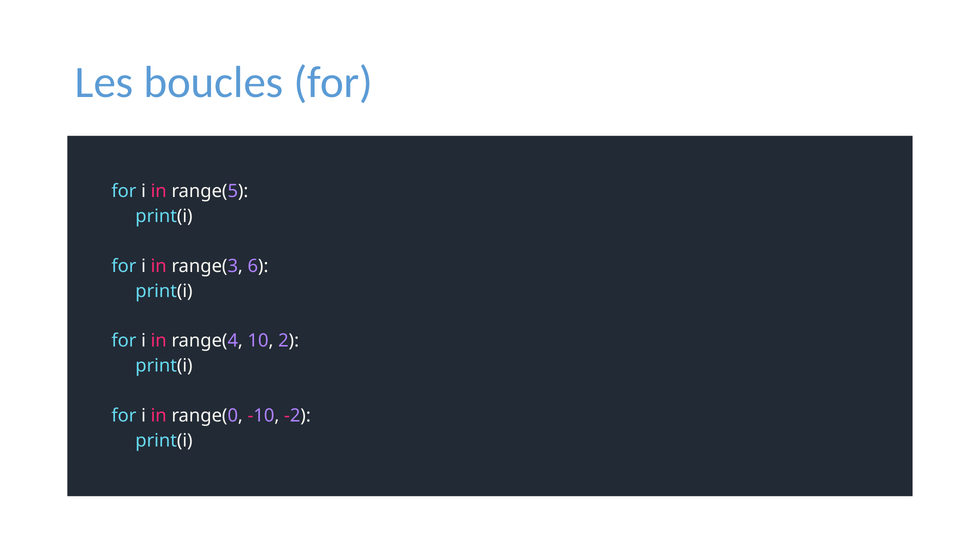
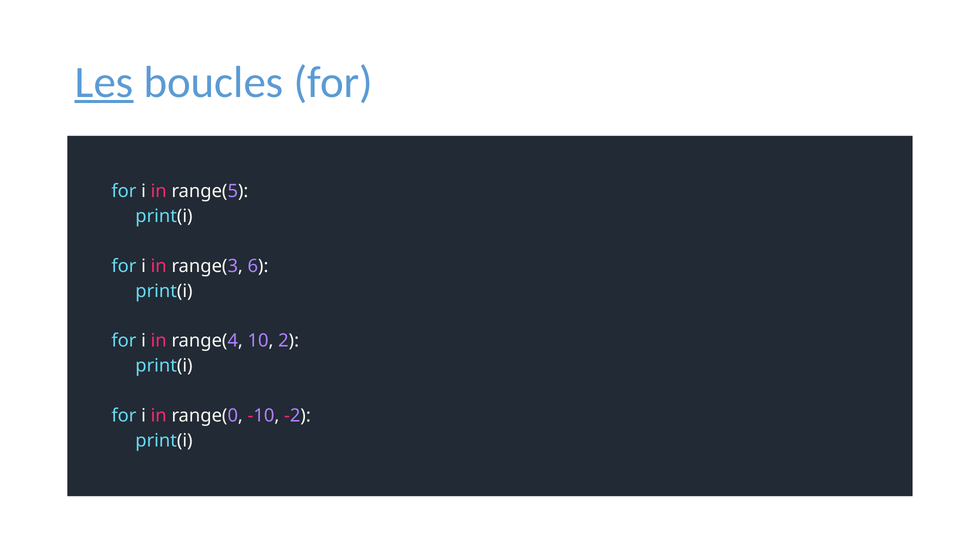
Les underline: none -> present
